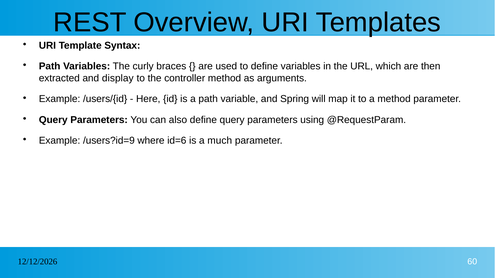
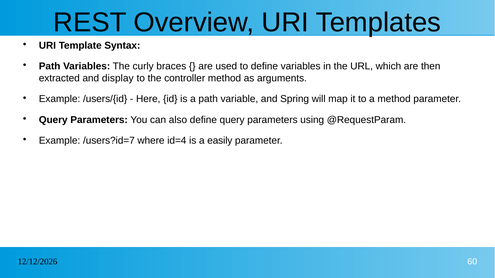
/users?id=9: /users?id=9 -> /users?id=7
id=6: id=6 -> id=4
much: much -> easily
